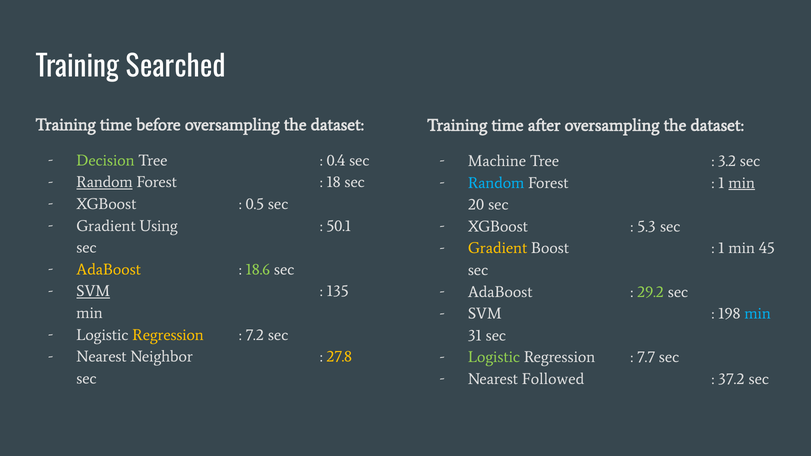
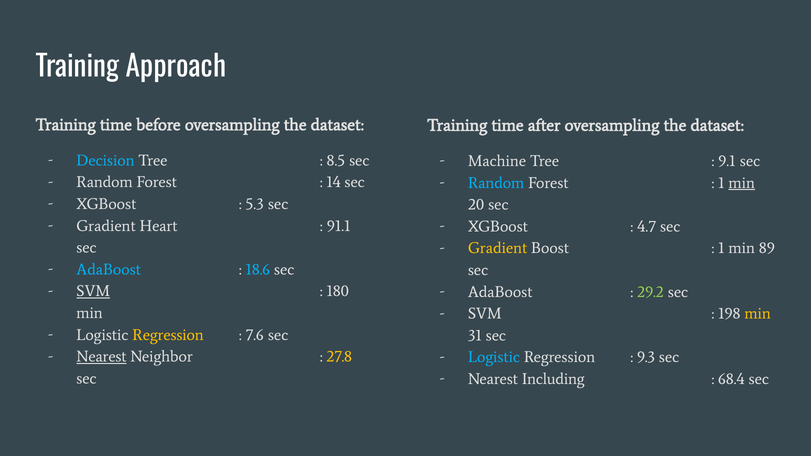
Searched: Searched -> Approach
Decision colour: light green -> light blue
0.4: 0.4 -> 8.5
3.2: 3.2 -> 9.1
Random at (104, 182) underline: present -> none
18: 18 -> 14
0.5: 0.5 -> 5.3
Using: Using -> Heart
50.1: 50.1 -> 91.1
5.3: 5.3 -> 4.7
45: 45 -> 89
AdaBoost at (109, 270) colour: yellow -> light blue
18.6 colour: light green -> light blue
135: 135 -> 180
min at (758, 314) colour: light blue -> yellow
7.2: 7.2 -> 7.6
Nearest at (101, 357) underline: none -> present
Logistic at (494, 357) colour: light green -> light blue
7.7: 7.7 -> 9.3
Followed: Followed -> Including
37.2: 37.2 -> 68.4
